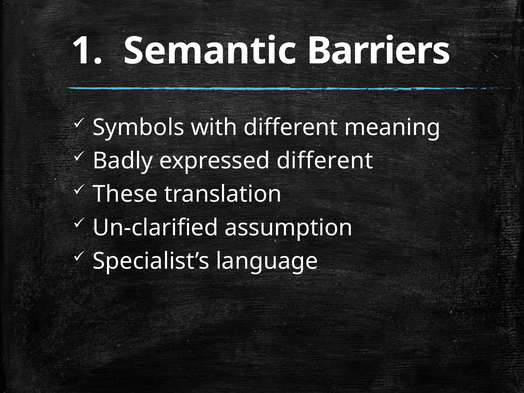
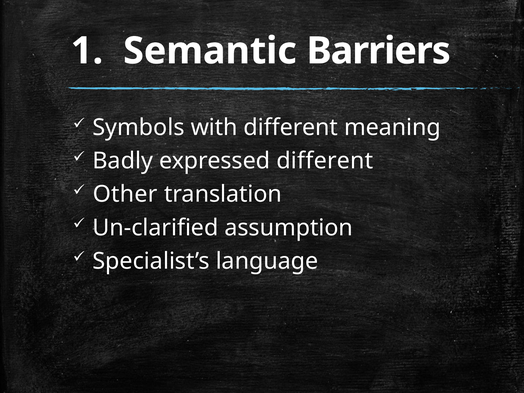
These: These -> Other
